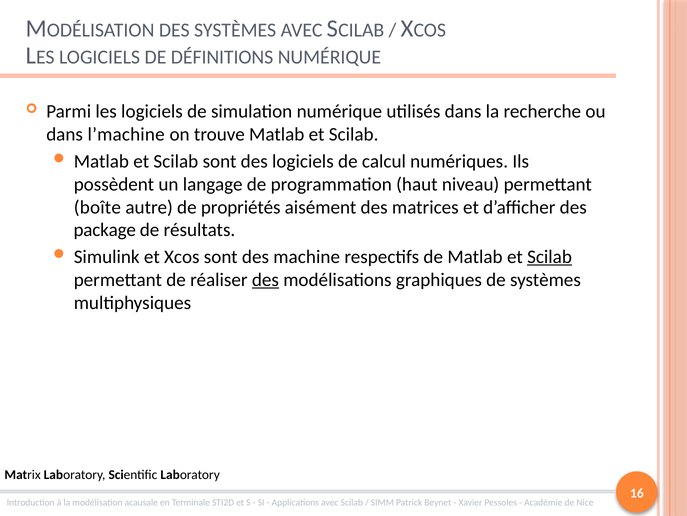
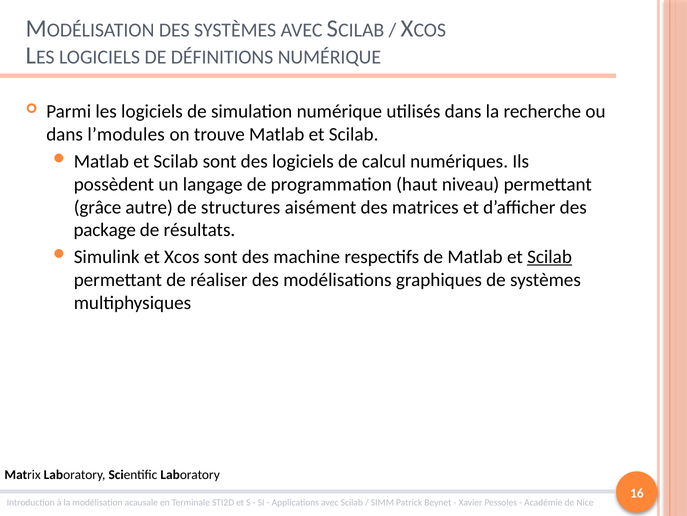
l’machine: l’machine -> l’modules
boîte: boîte -> grâce
propriétés: propriétés -> structures
des at (265, 279) underline: present -> none
